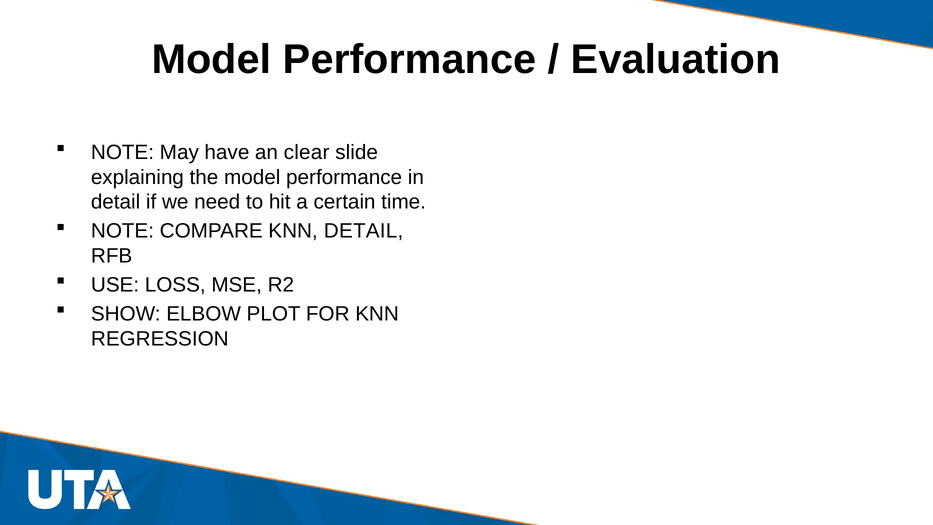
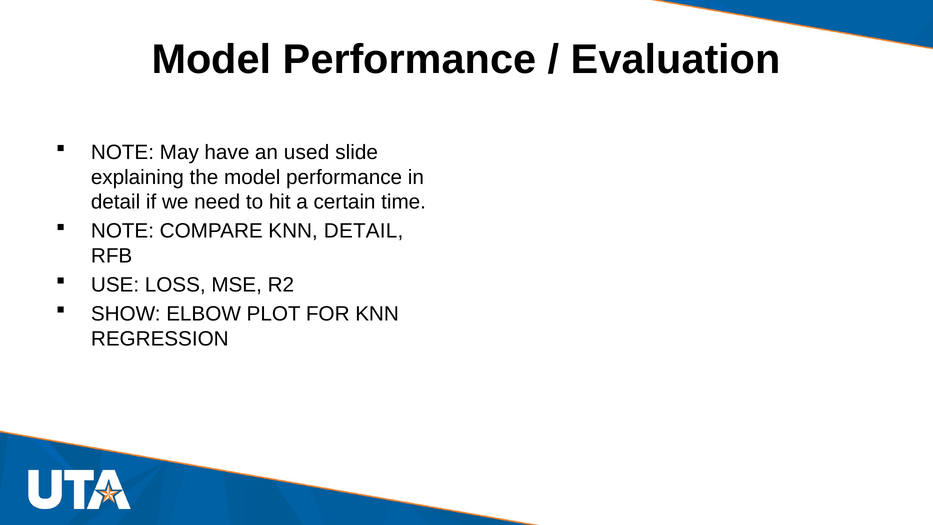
clear: clear -> used
